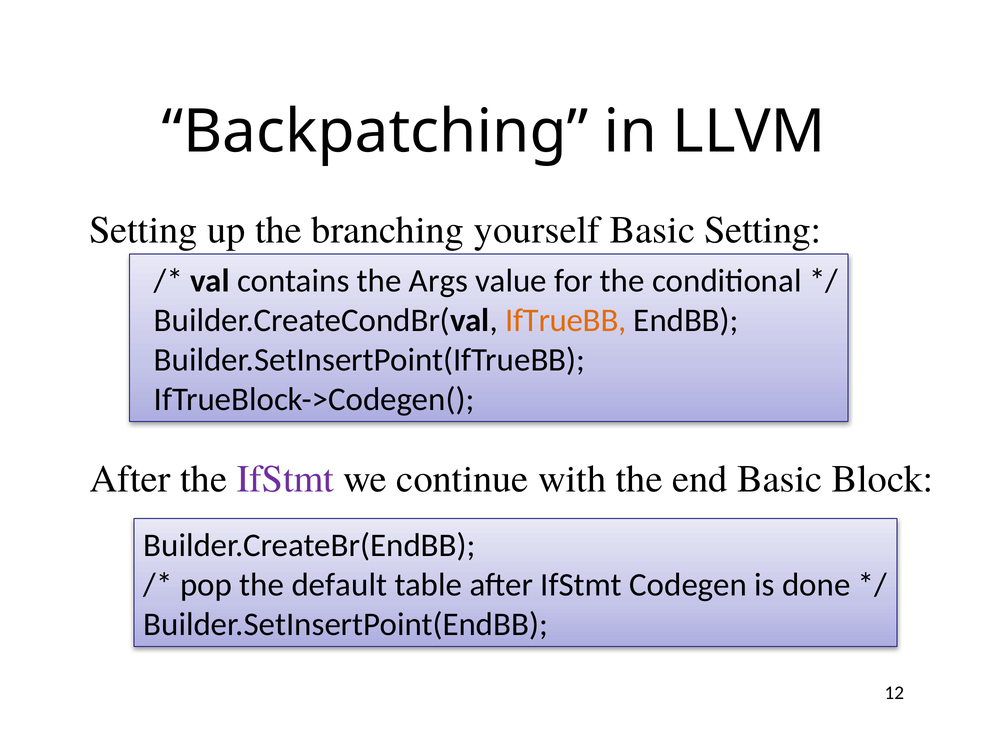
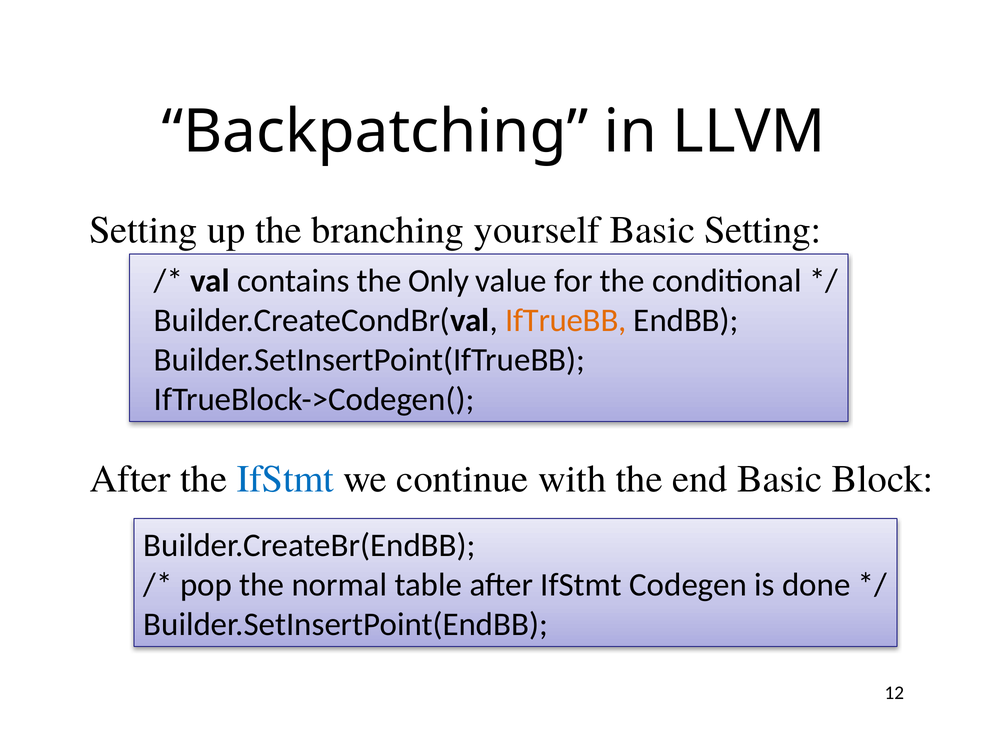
Args: Args -> Only
IfStmt at (285, 479) colour: purple -> blue
default: default -> normal
